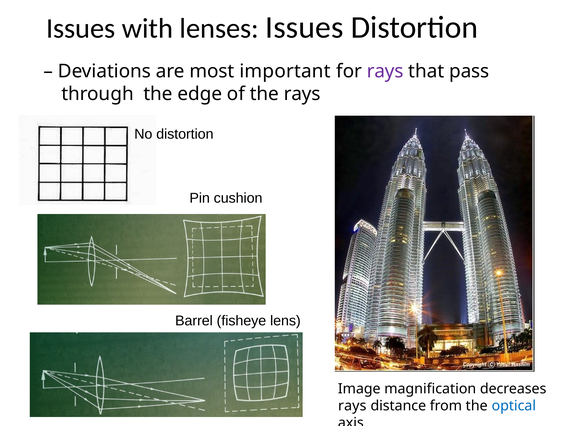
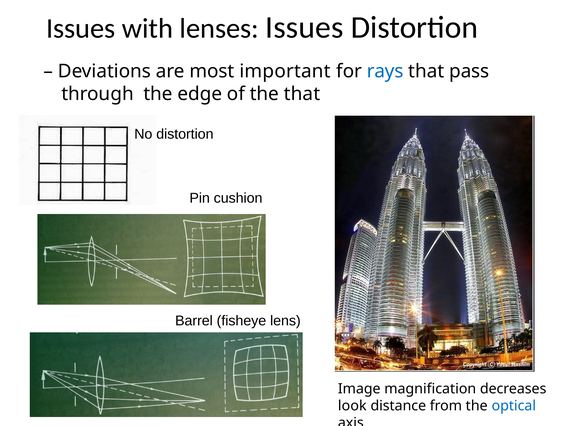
rays at (385, 71) colour: purple -> blue
the rays: rays -> that
rays at (352, 406): rays -> look
